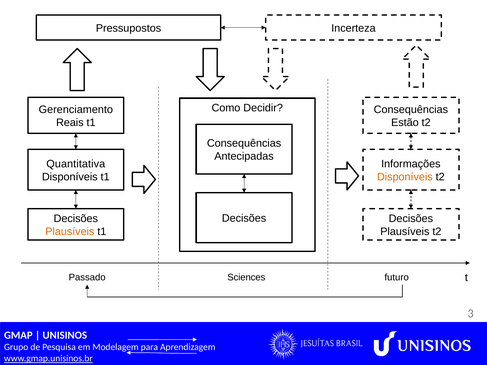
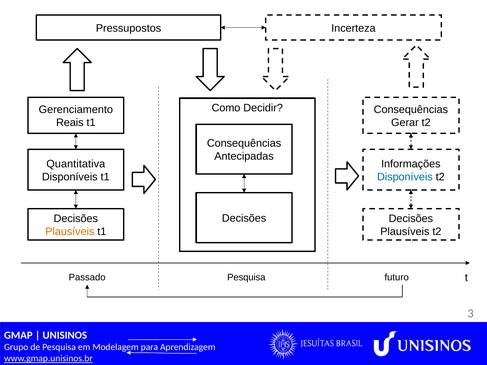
Estão: Estão -> Gerar
Disponíveis at (405, 177) colour: orange -> blue
Sciences at (246, 278): Sciences -> Pesquisa
